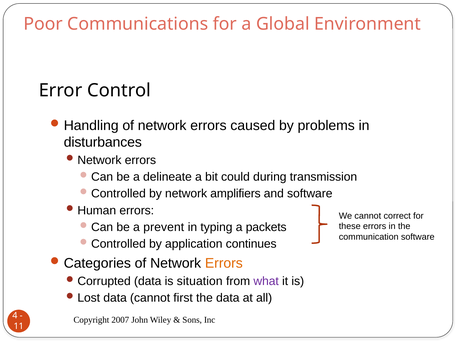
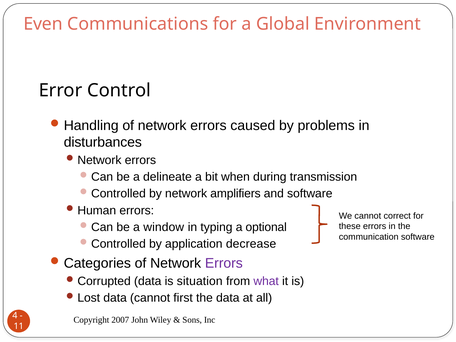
Poor: Poor -> Even
could: could -> when
prevent: prevent -> window
packets: packets -> optional
continues: continues -> decrease
Errors at (224, 263) colour: orange -> purple
